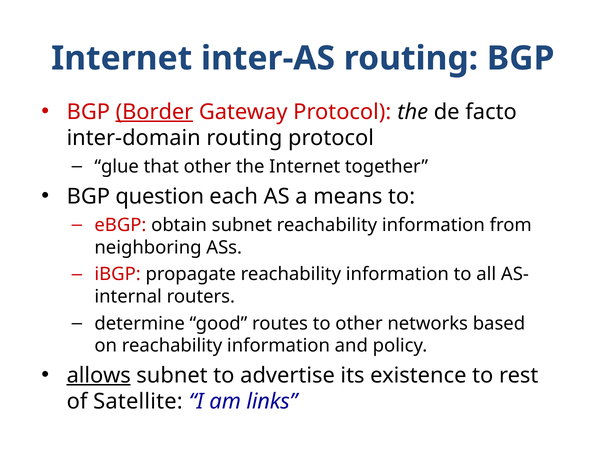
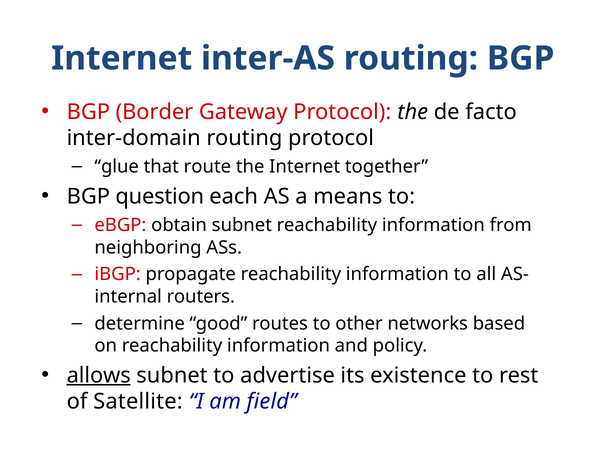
Border underline: present -> none
that other: other -> route
links: links -> field
